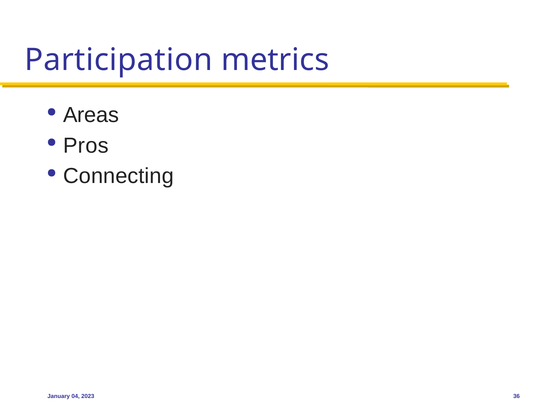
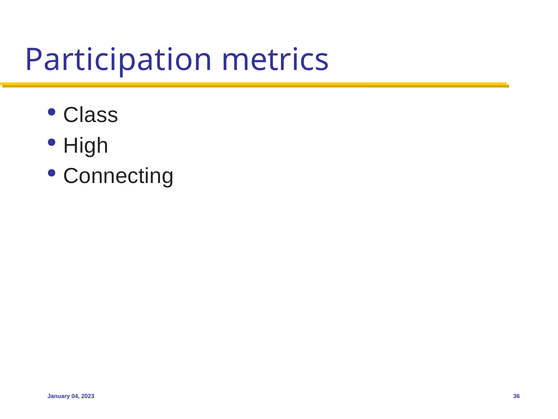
Areas: Areas -> Class
Pros: Pros -> High
